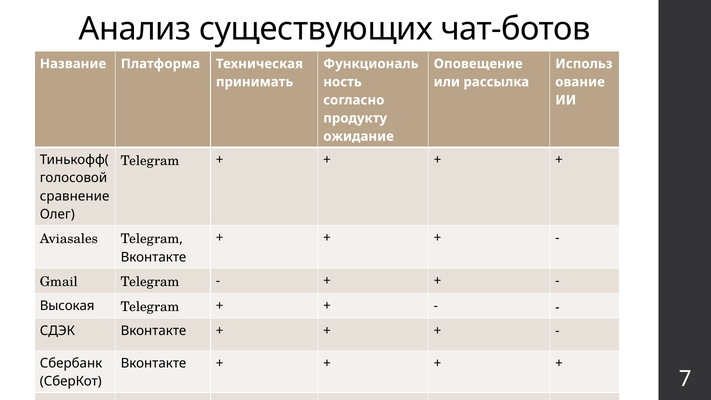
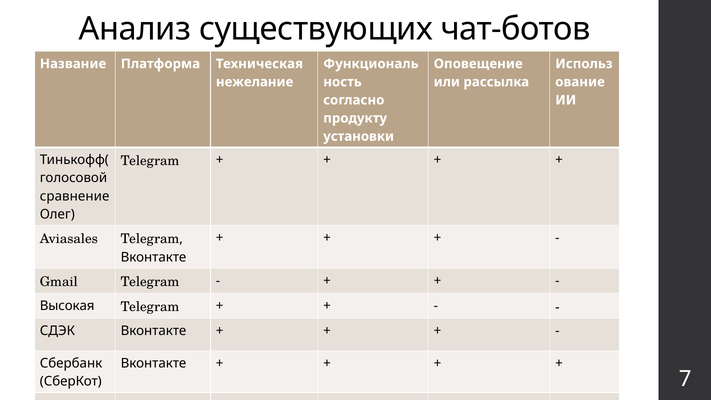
принимать: принимать -> нежелание
ожидание: ожидание -> установки
